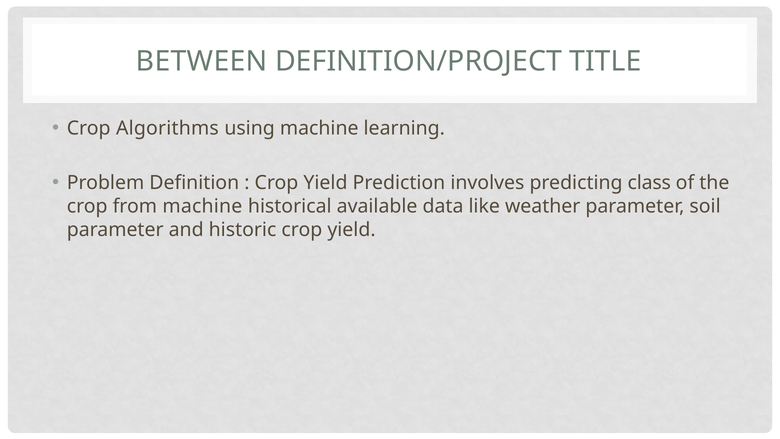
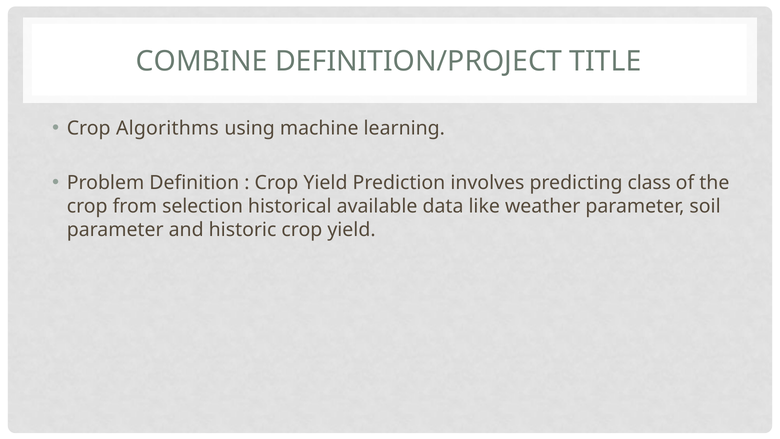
BETWEEN: BETWEEN -> COMBINE
from machine: machine -> selection
